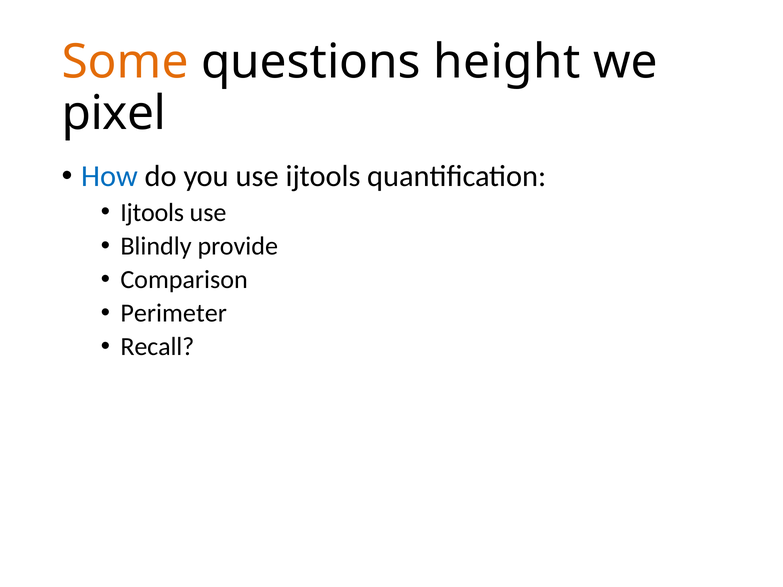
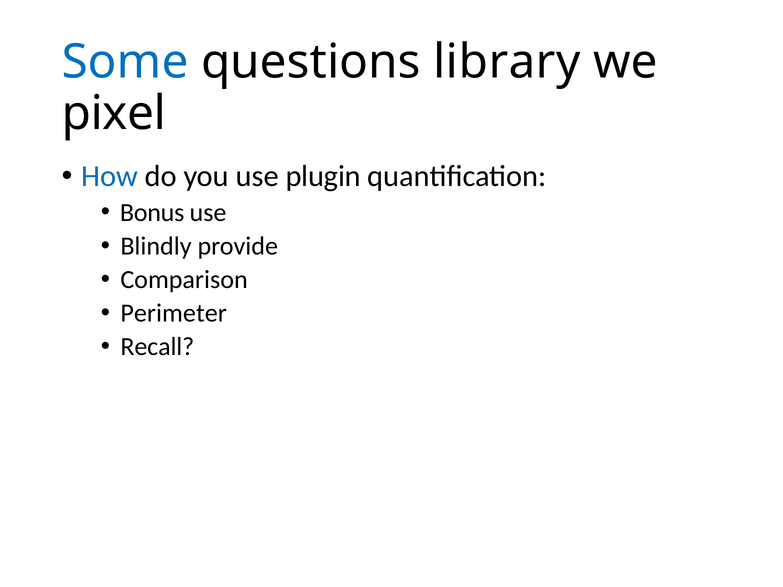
Some colour: orange -> blue
height: height -> library
use ijtools: ijtools -> plugin
Ijtools at (152, 213): Ijtools -> Bonus
